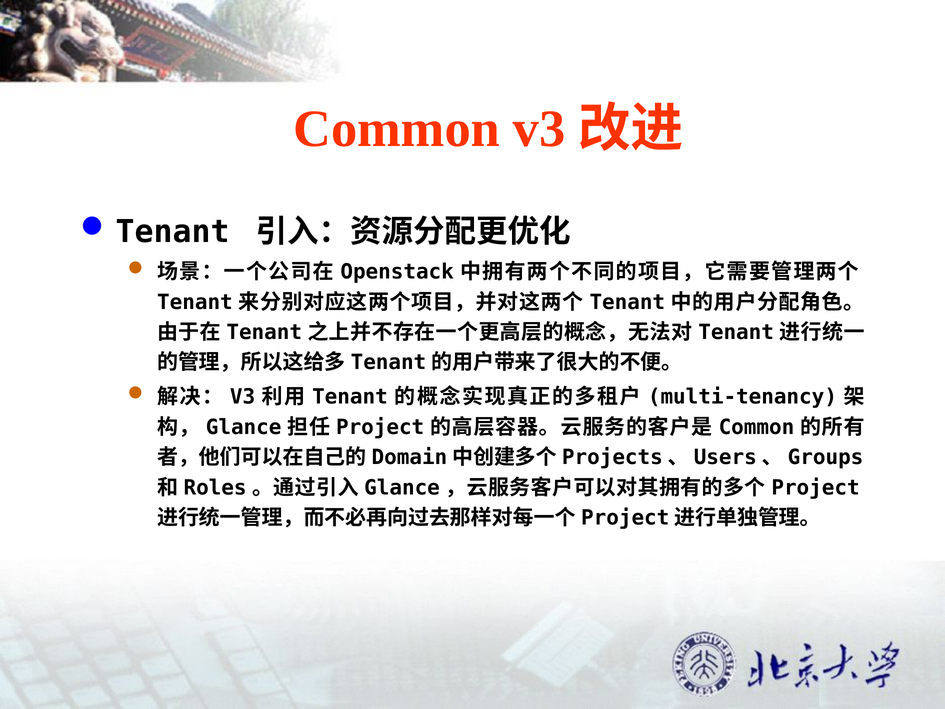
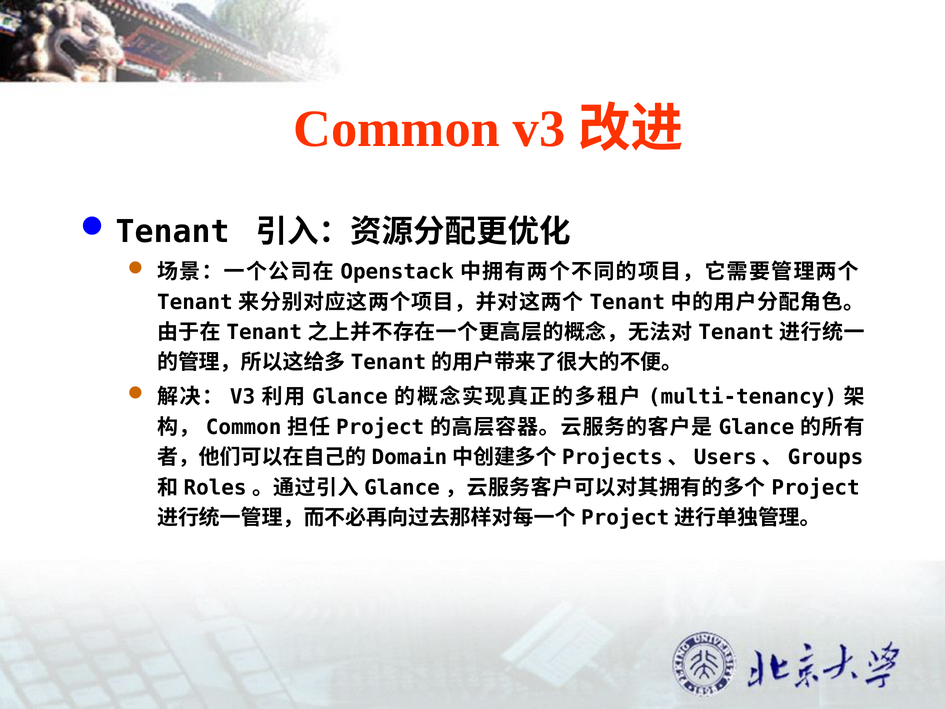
Tenant at (350, 397): Tenant -> Glance
Glance at (244, 427): Glance -> Common
Common at (756, 427): Common -> Glance
